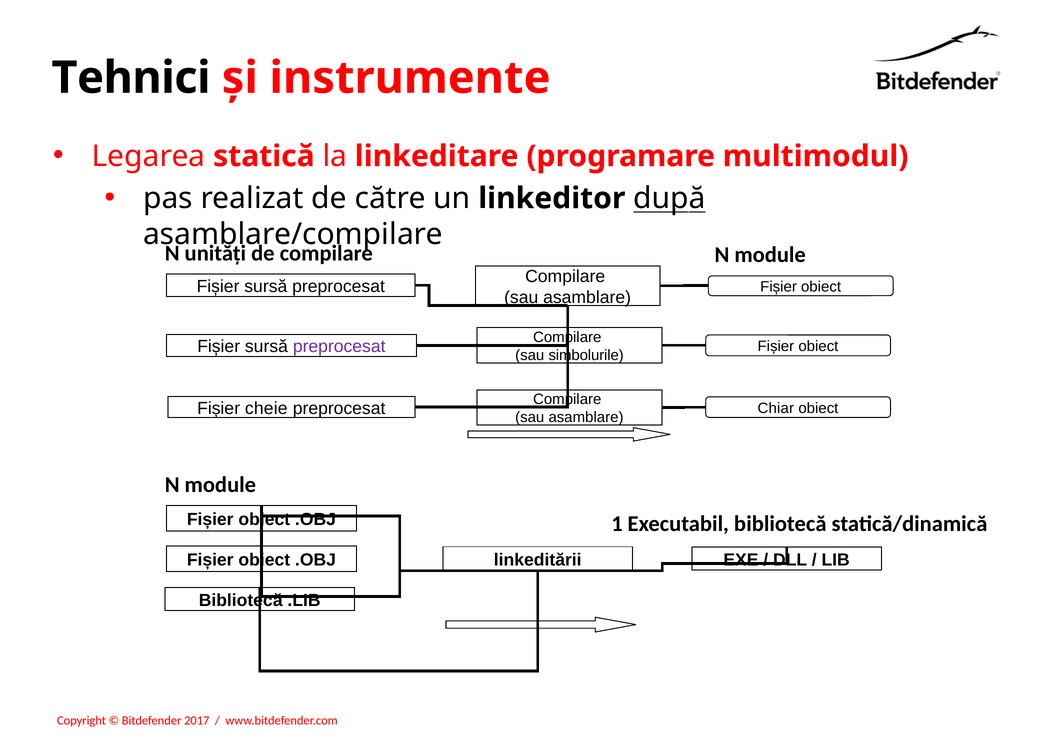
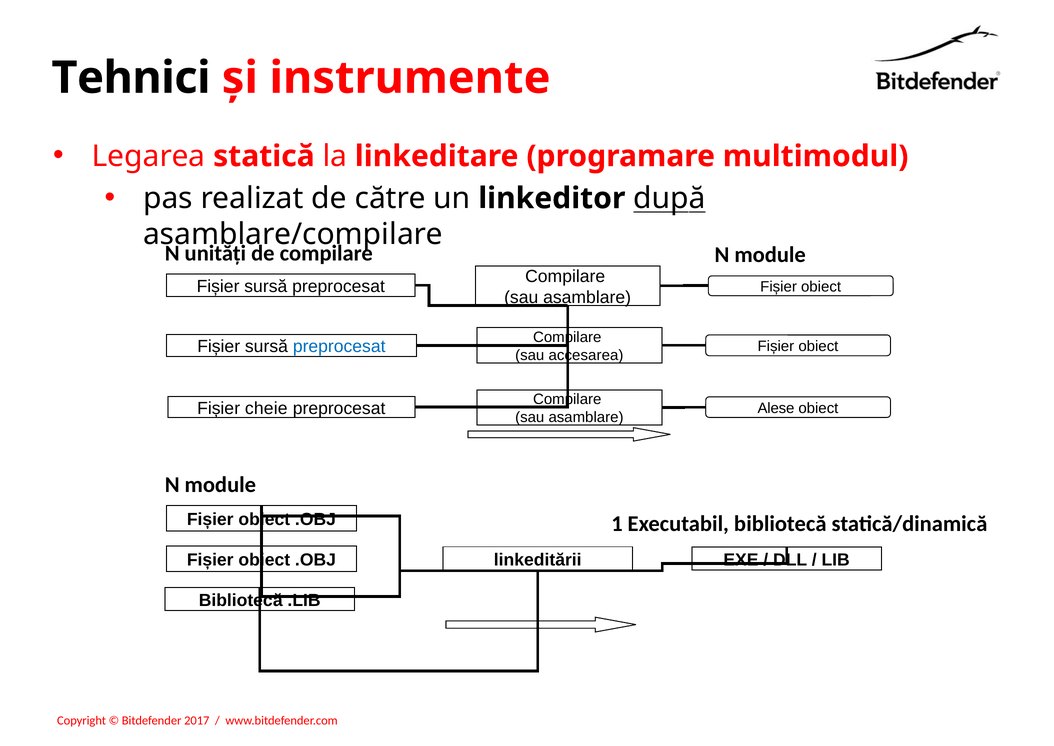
preprocesat at (339, 347) colour: purple -> blue
simbolurile: simbolurile -> accesarea
Chiar: Chiar -> Alese
